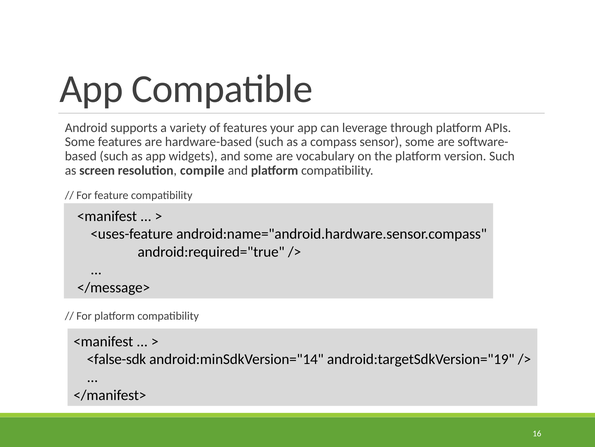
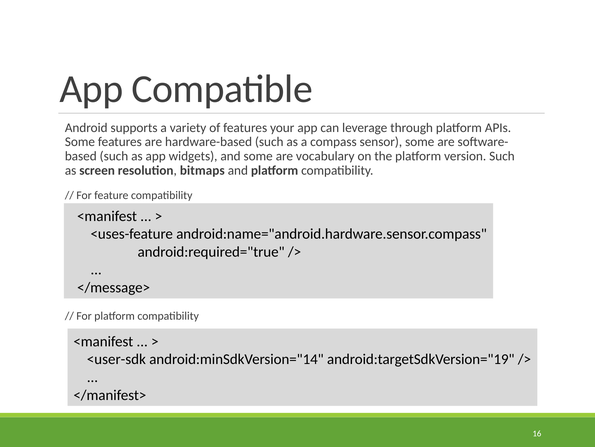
compile: compile -> bitmaps
<false-sdk: <false-sdk -> <user-sdk
